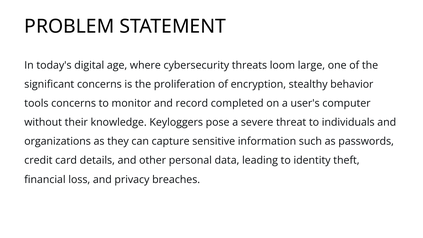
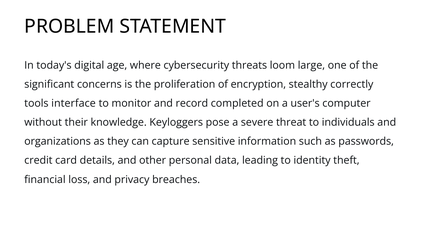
behavior: behavior -> correctly
tools concerns: concerns -> interface
